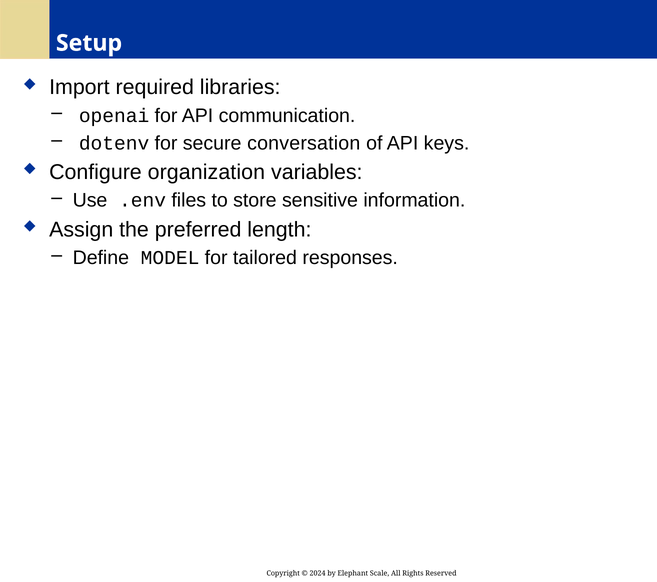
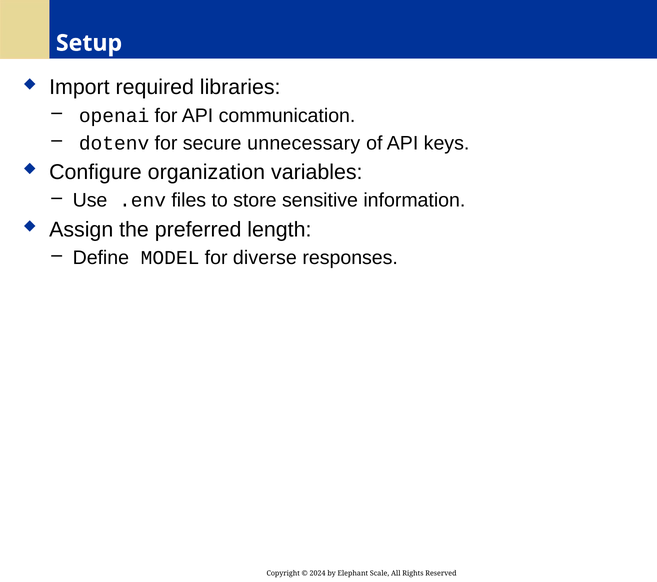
conversation: conversation -> unnecessary
tailored: tailored -> diverse
